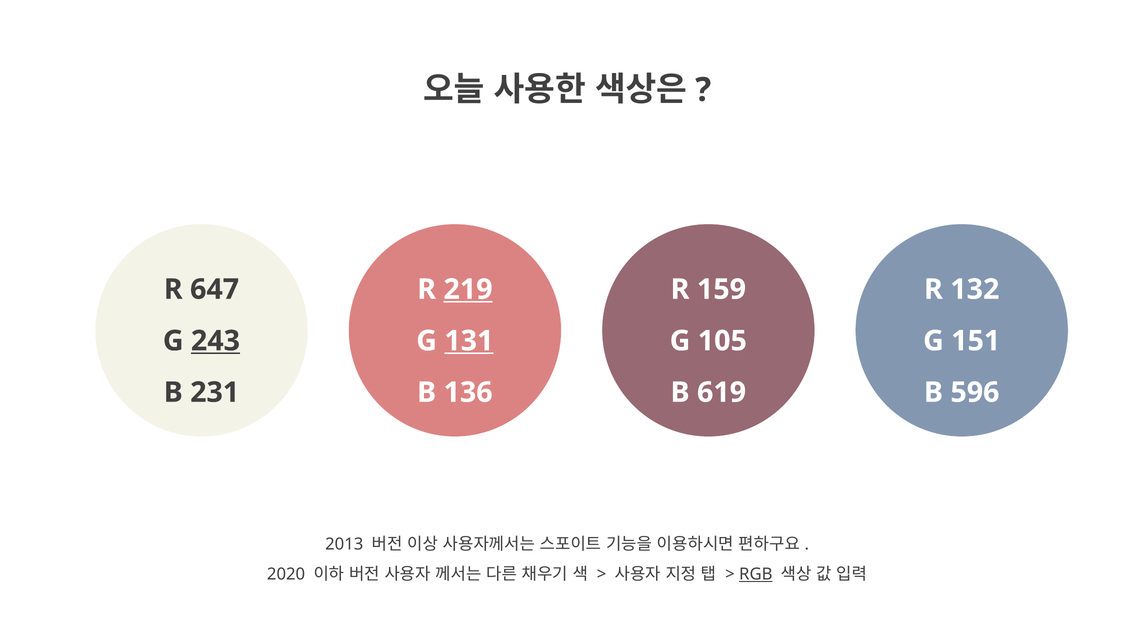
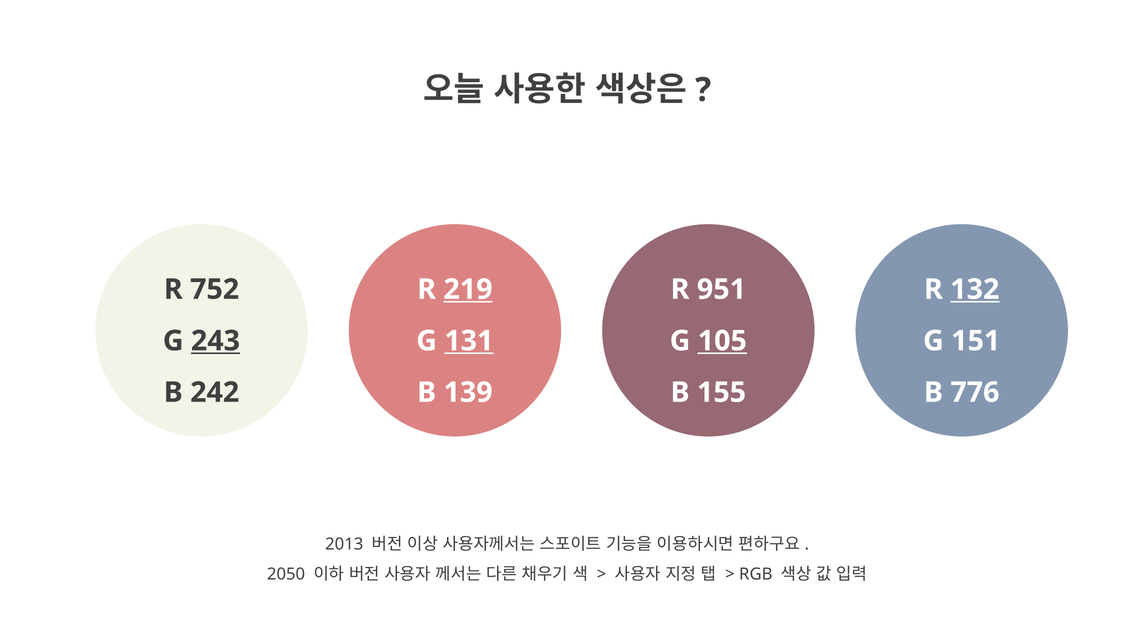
647: 647 -> 752
159: 159 -> 951
132 underline: none -> present
105 underline: none -> present
231: 231 -> 242
136: 136 -> 139
619: 619 -> 155
596: 596 -> 776
2020: 2020 -> 2050
RGB underline: present -> none
